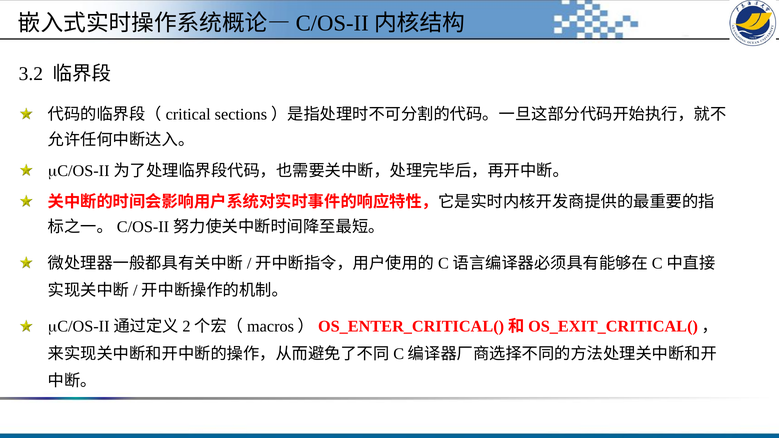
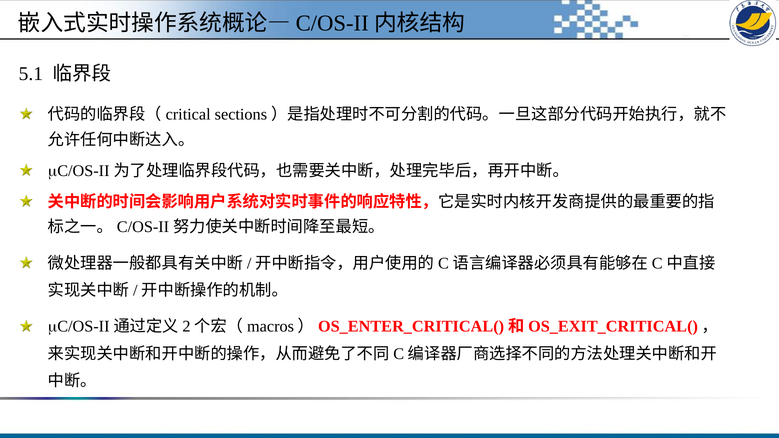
3.2: 3.2 -> 5.1
